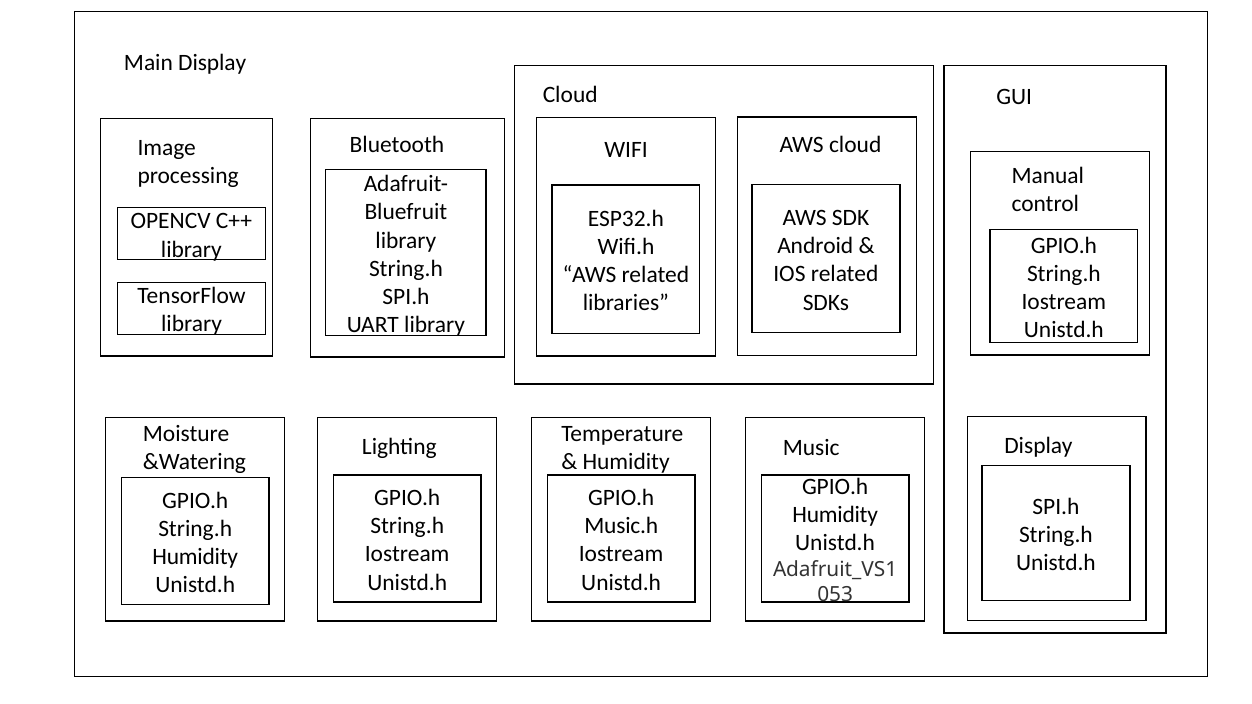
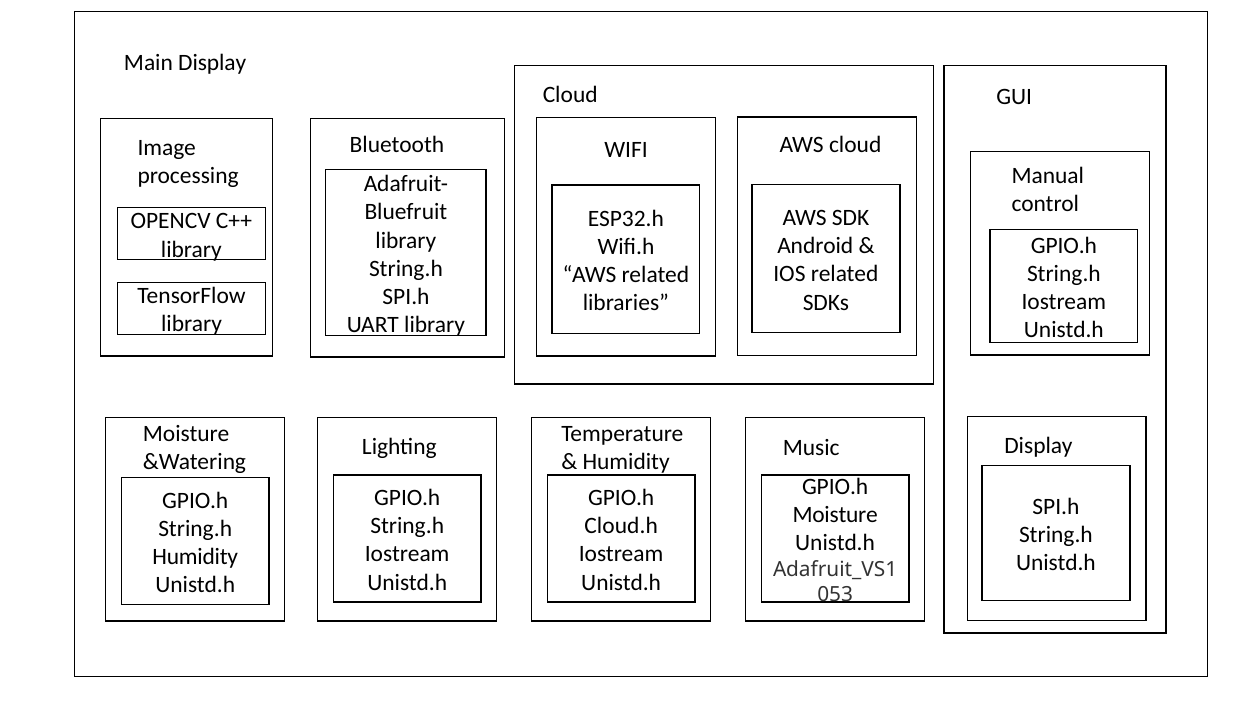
Humidity at (835, 515): Humidity -> Moisture
Music.h: Music.h -> Cloud.h
